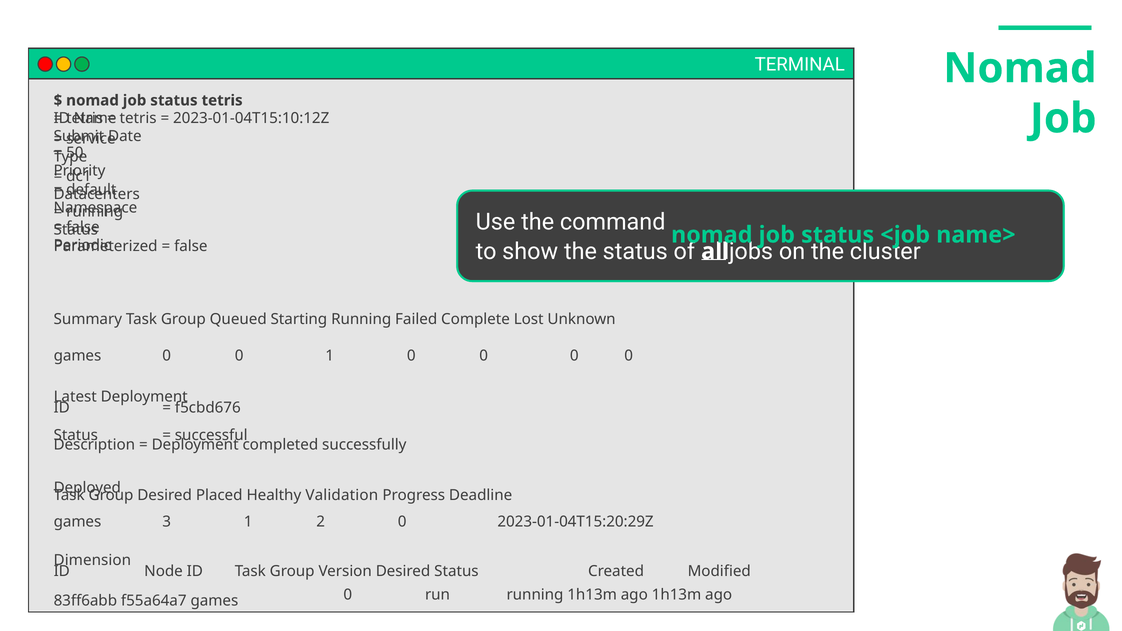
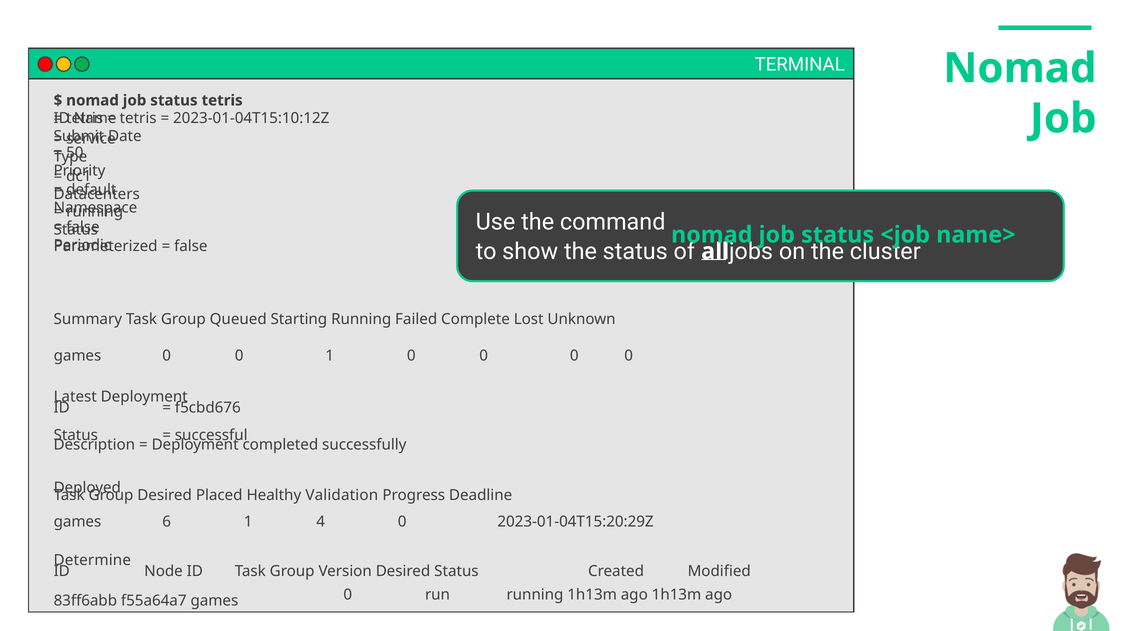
3: 3 -> 6
2: 2 -> 4
Dimension: Dimension -> Determine
